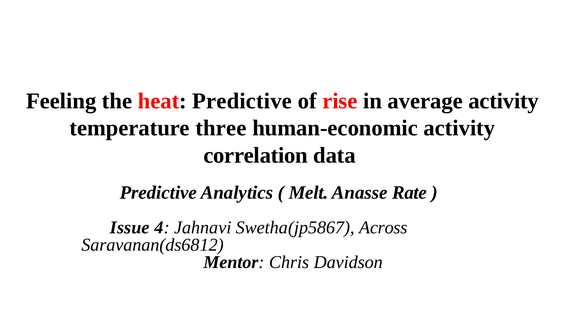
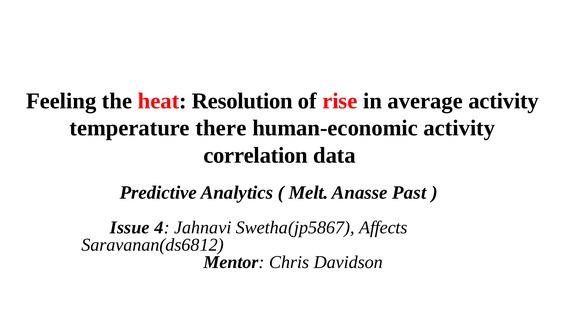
heat Predictive: Predictive -> Resolution
three: three -> there
Rate: Rate -> Past
Across: Across -> Affects
